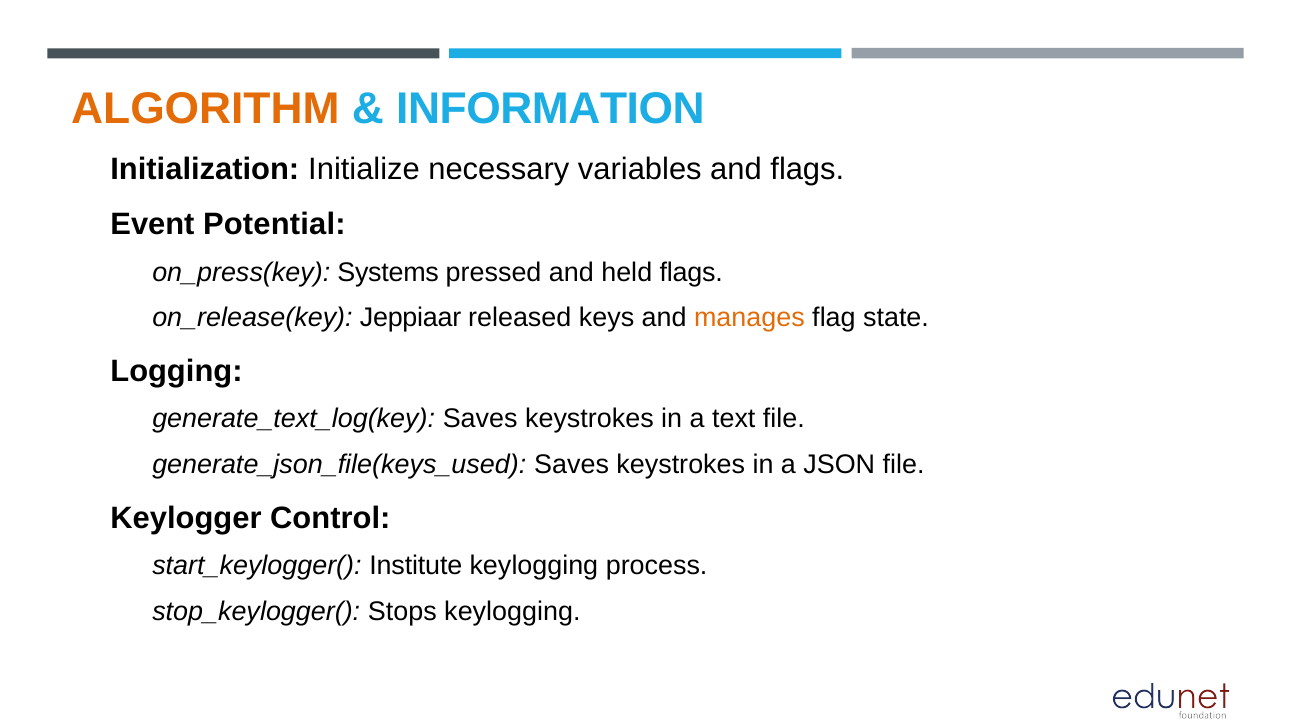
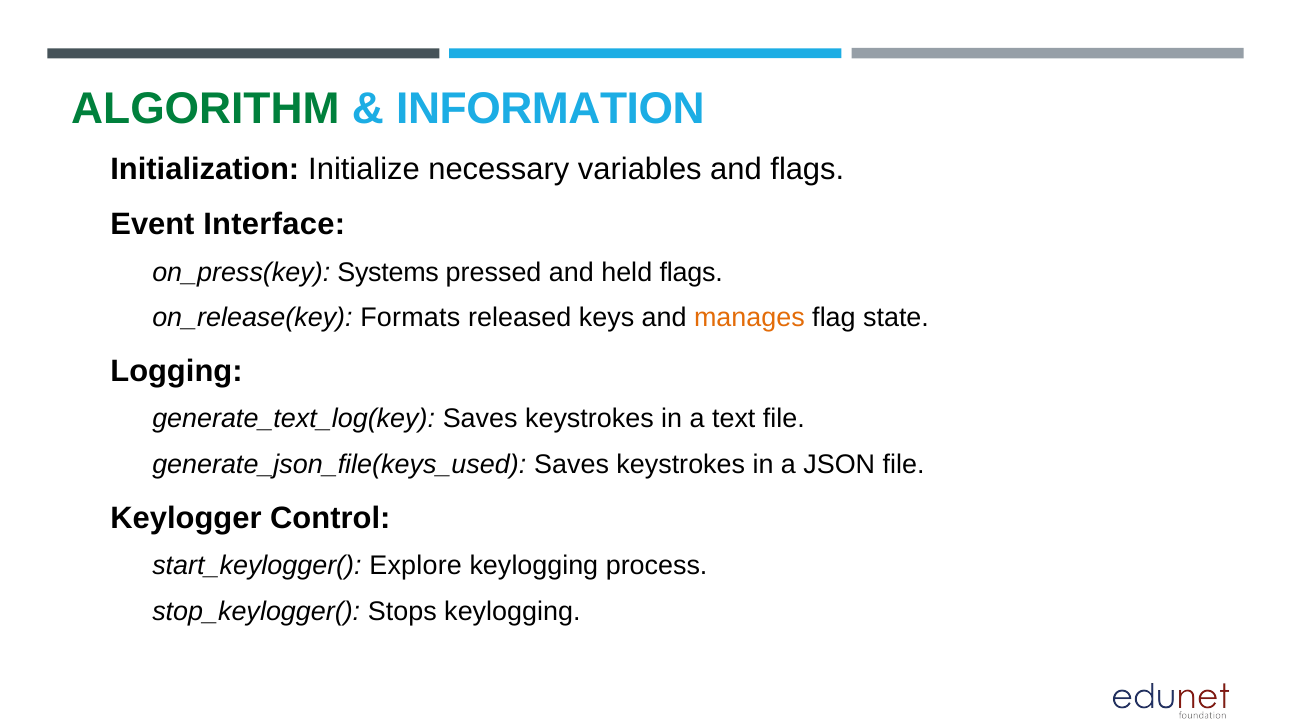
ALGORITHM colour: orange -> green
Potential: Potential -> Interface
Jeppiaar: Jeppiaar -> Formats
Institute: Institute -> Explore
